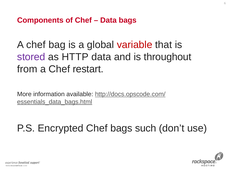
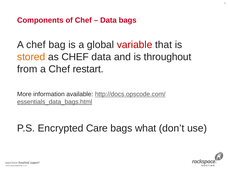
stored colour: purple -> orange
as HTTP: HTTP -> CHEF
Encrypted Chef: Chef -> Care
such: such -> what
